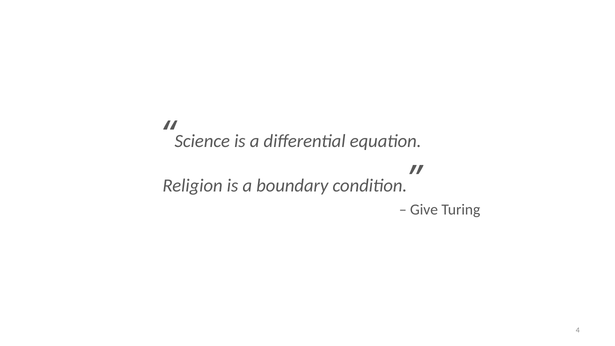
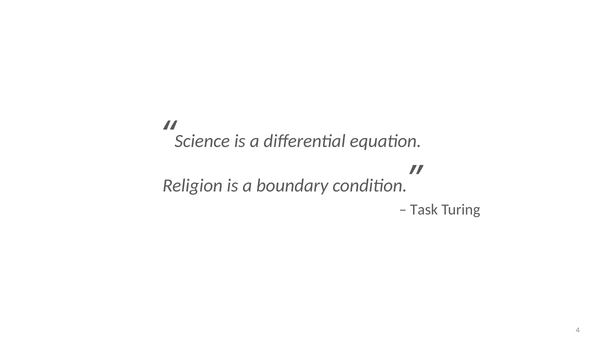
Give: Give -> Task
